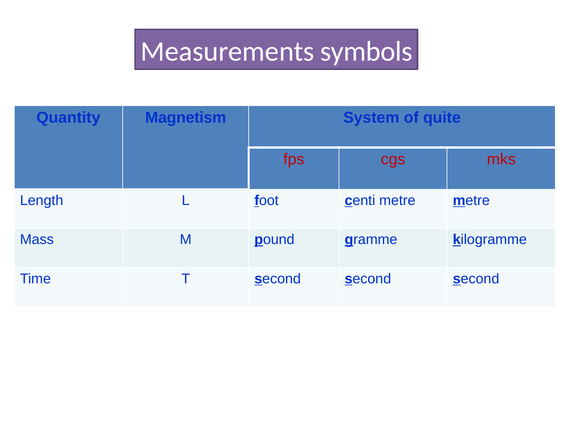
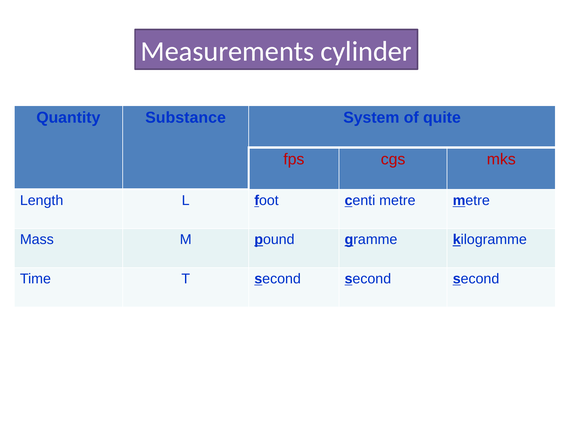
symbols: symbols -> cylinder
Magnetism: Magnetism -> Substance
